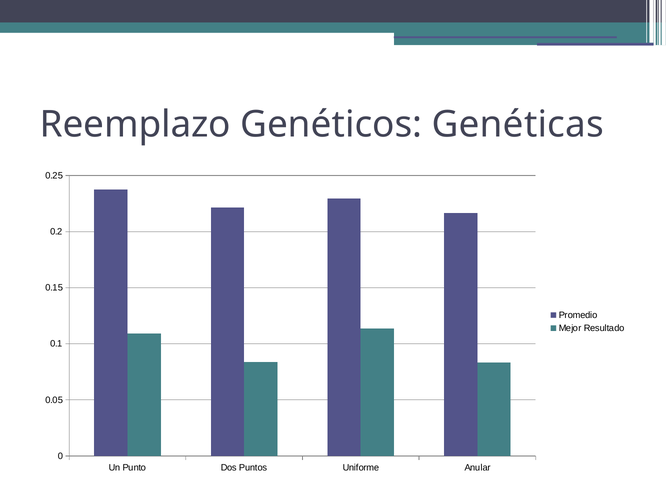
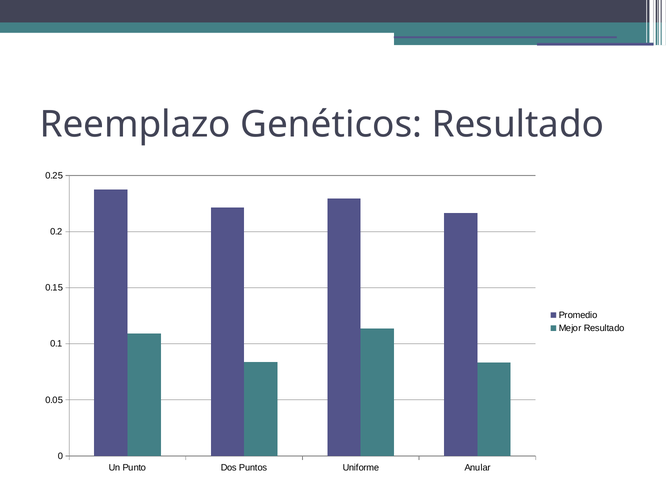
Genéticos Genéticas: Genéticas -> Resultado
